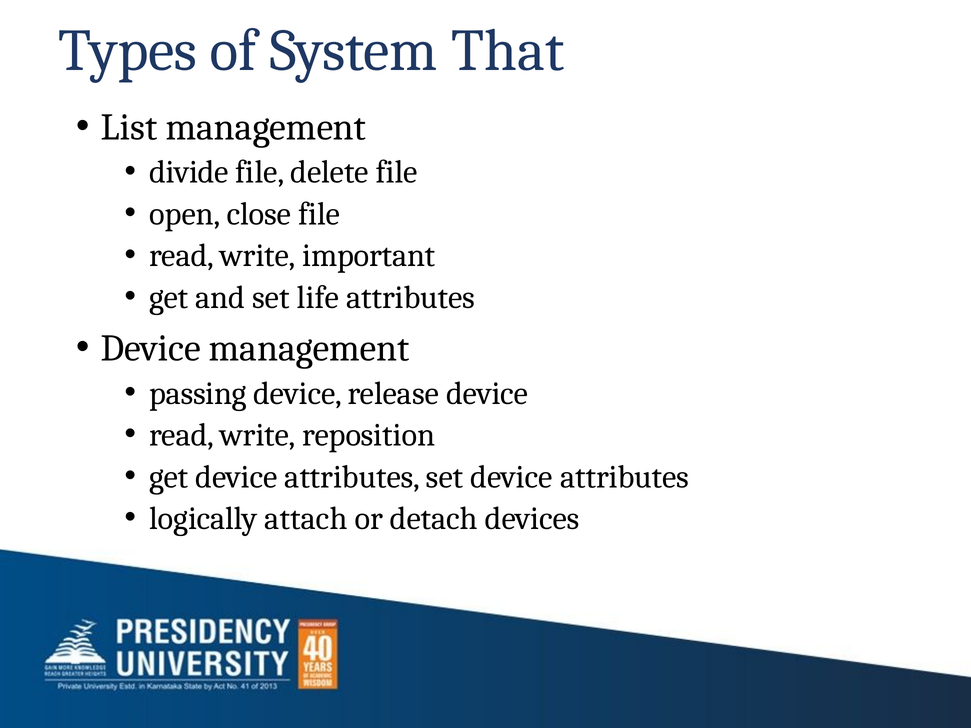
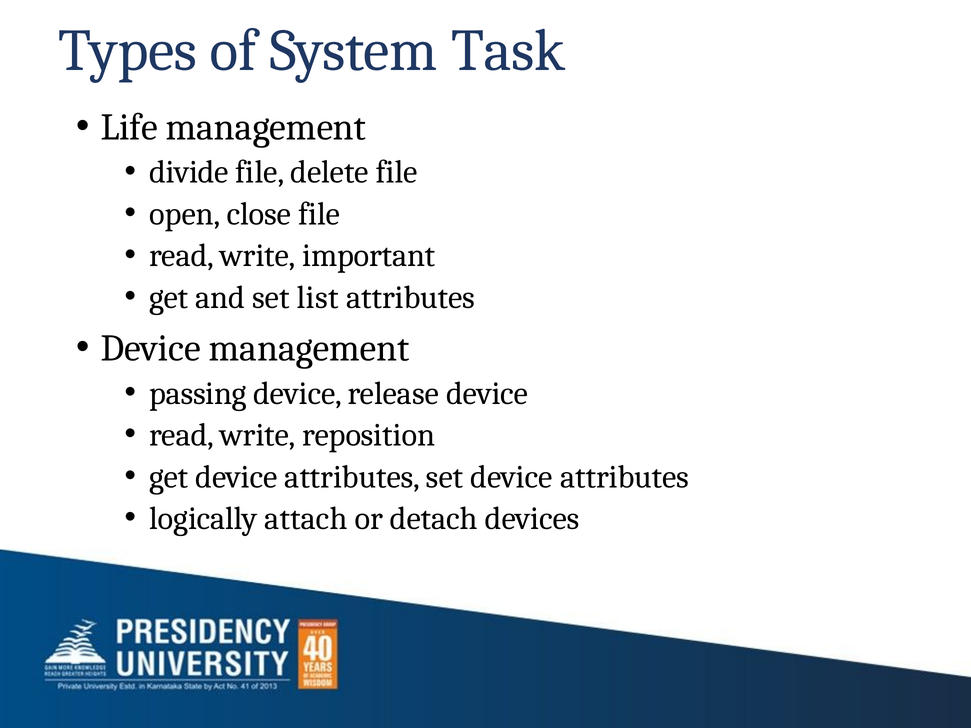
That: That -> Task
List: List -> Life
life: life -> list
